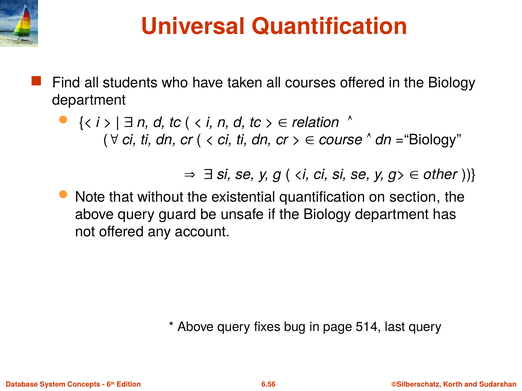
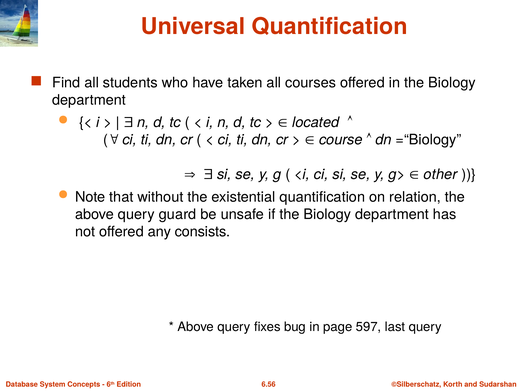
relation: relation -> located
section: section -> relation
account: account -> consists
514: 514 -> 597
